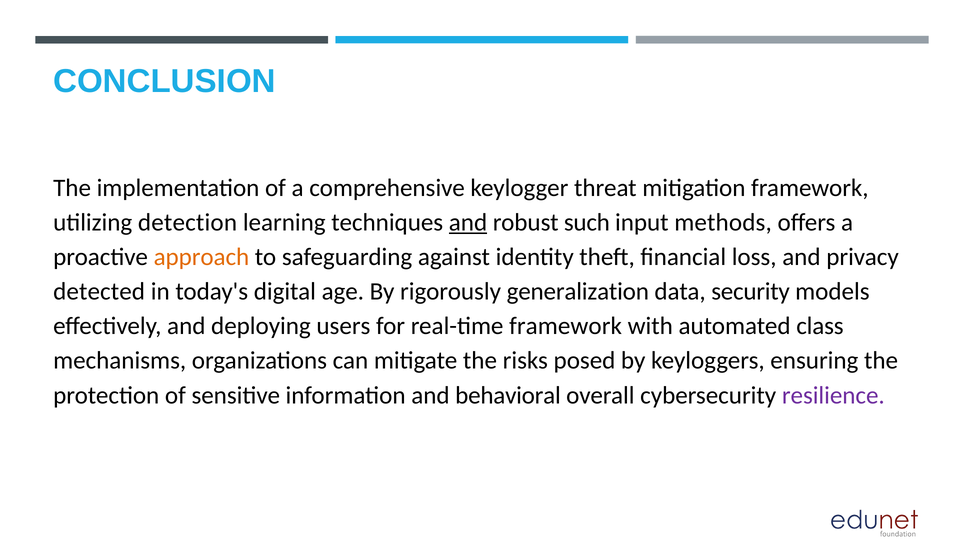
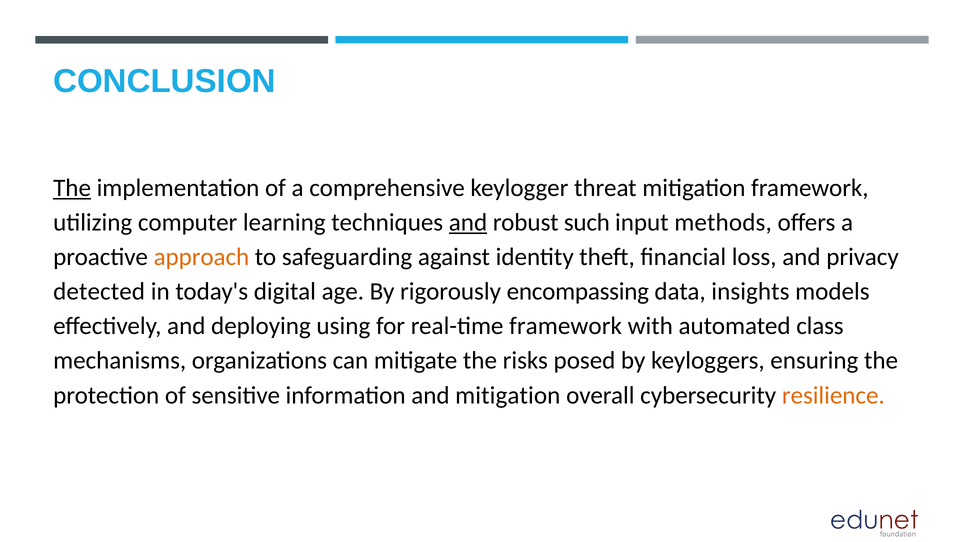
The at (72, 188) underline: none -> present
detection: detection -> computer
generalization: generalization -> encompassing
security: security -> insights
users: users -> using
and behavioral: behavioral -> mitigation
resilience colour: purple -> orange
